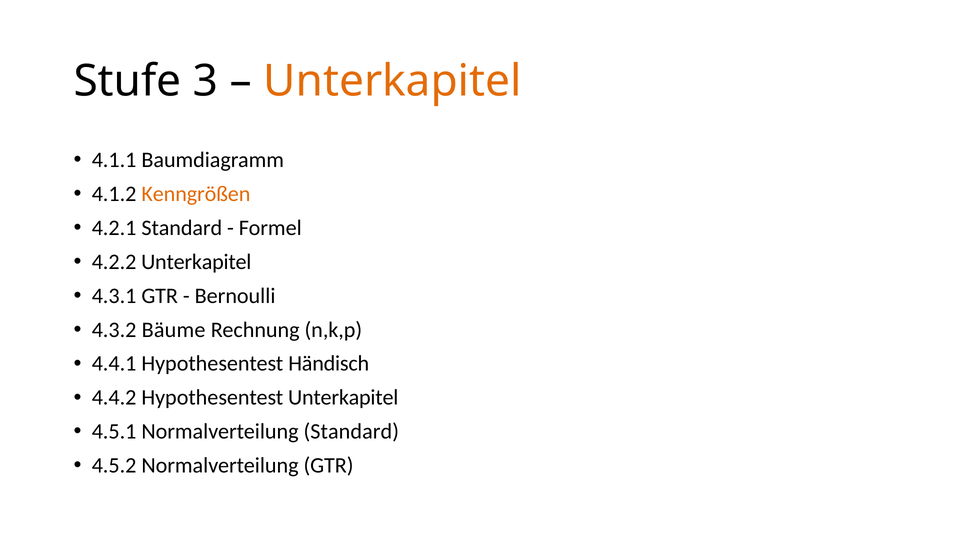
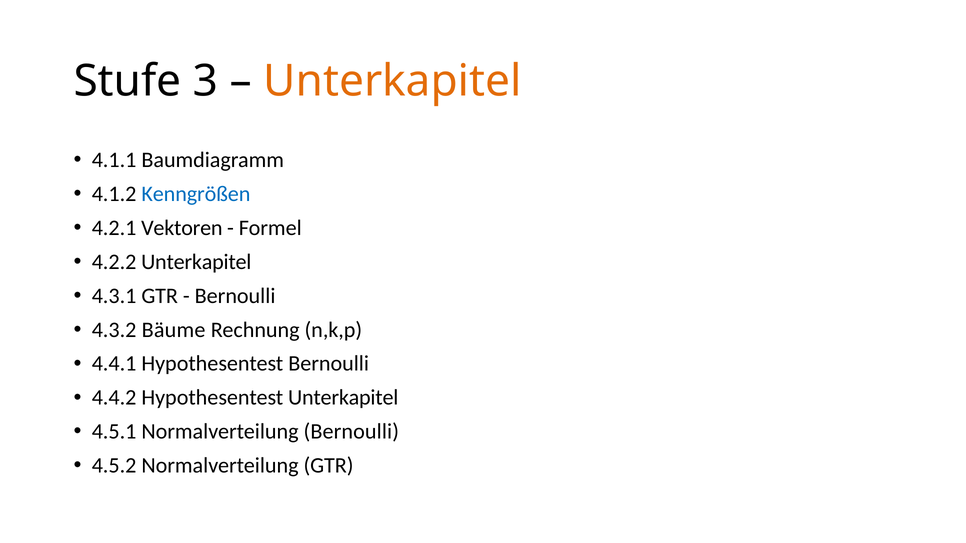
Kenngrößen colour: orange -> blue
4.2.1 Standard: Standard -> Vektoren
Hypothesentest Händisch: Händisch -> Bernoulli
Normalverteilung Standard: Standard -> Bernoulli
